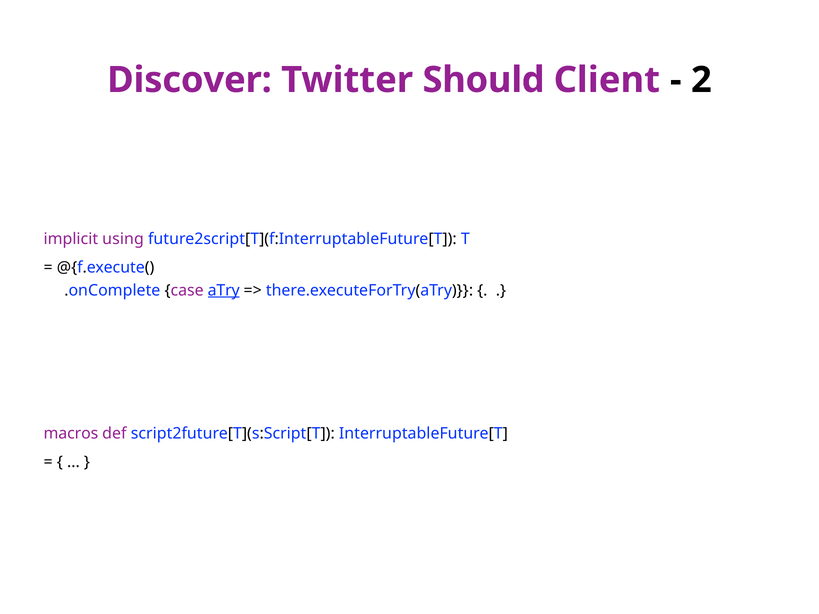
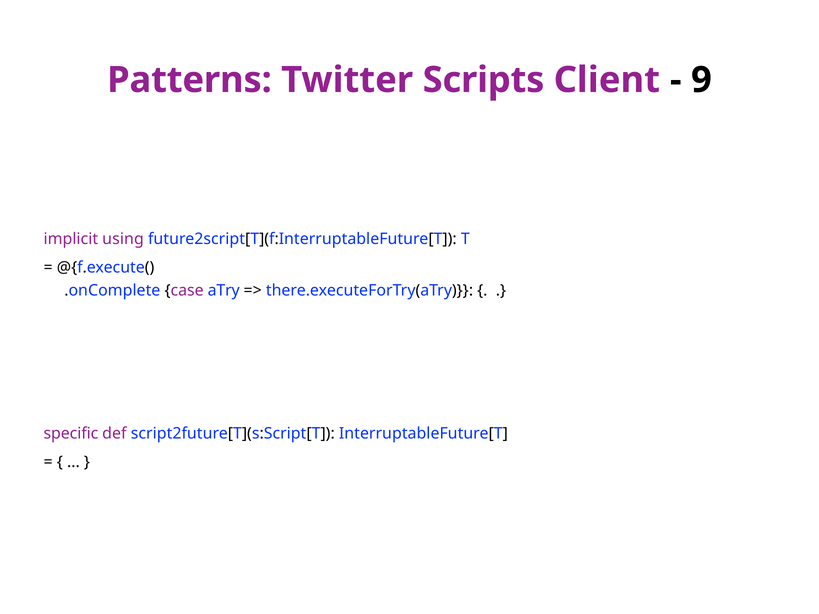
Discover: Discover -> Patterns
Should: Should -> Scripts
2: 2 -> 9
aTry underline: present -> none
macros: macros -> specific
